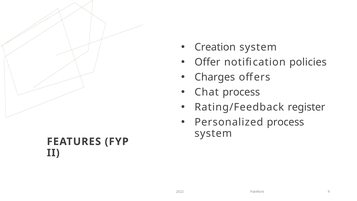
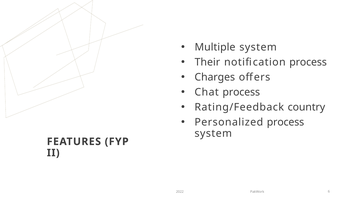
Creation: Creation -> Multiple
Offer: Offer -> Their
notification policies: policies -> process
register: register -> country
